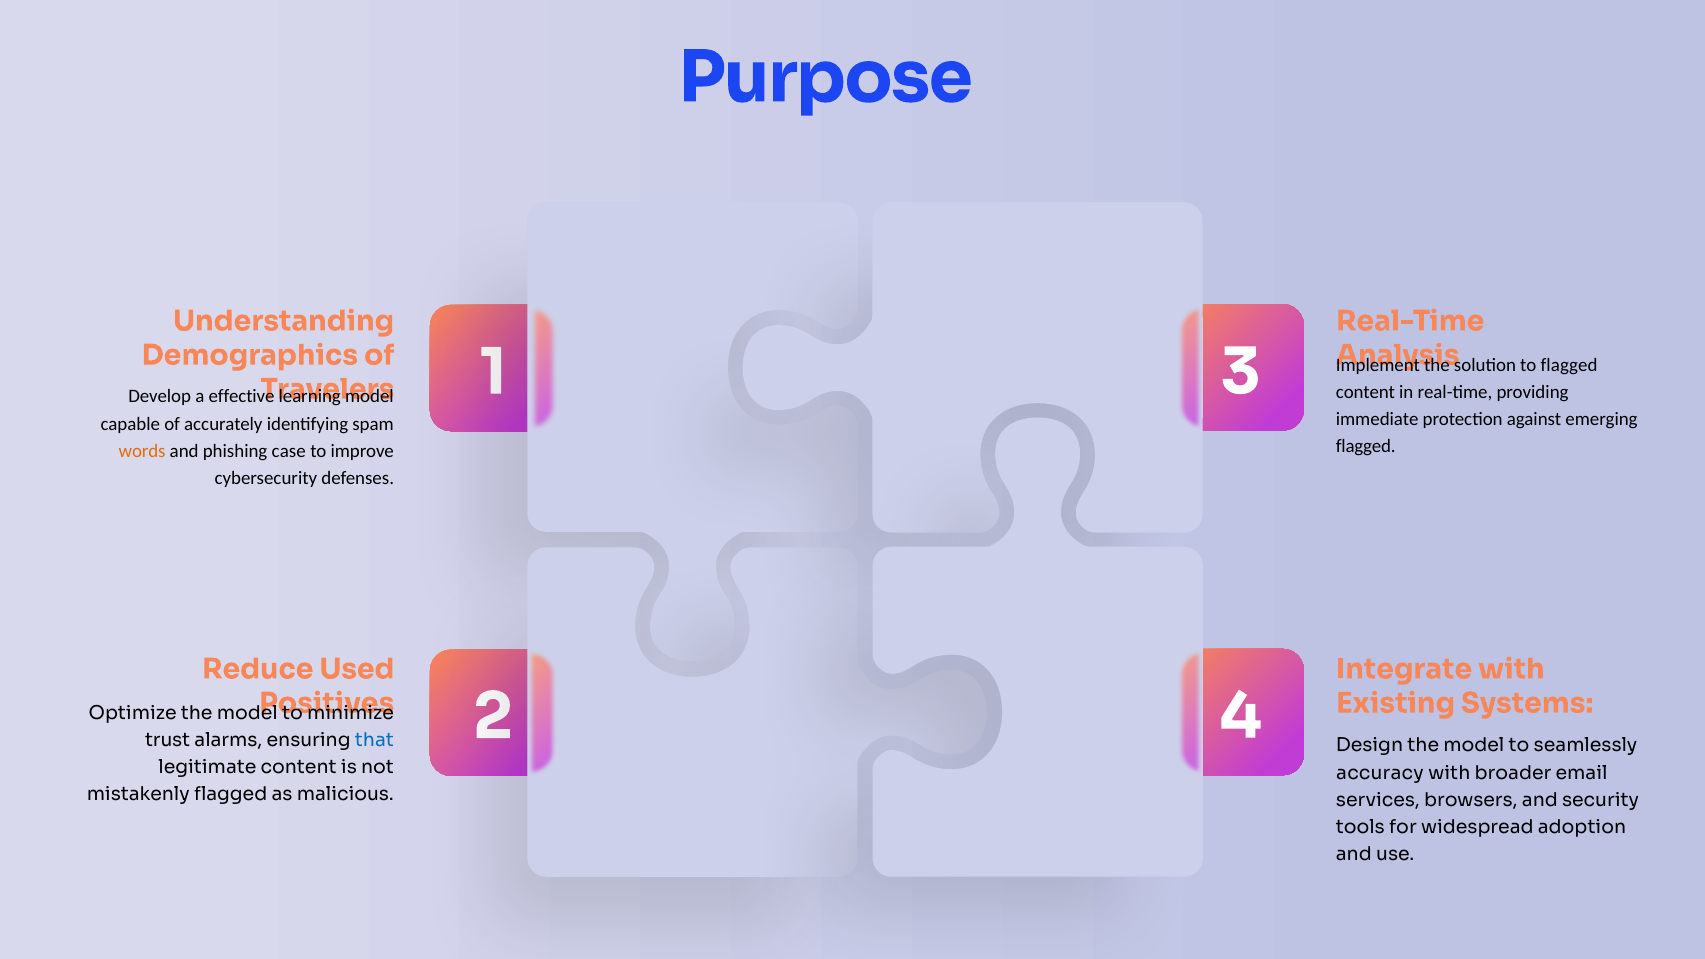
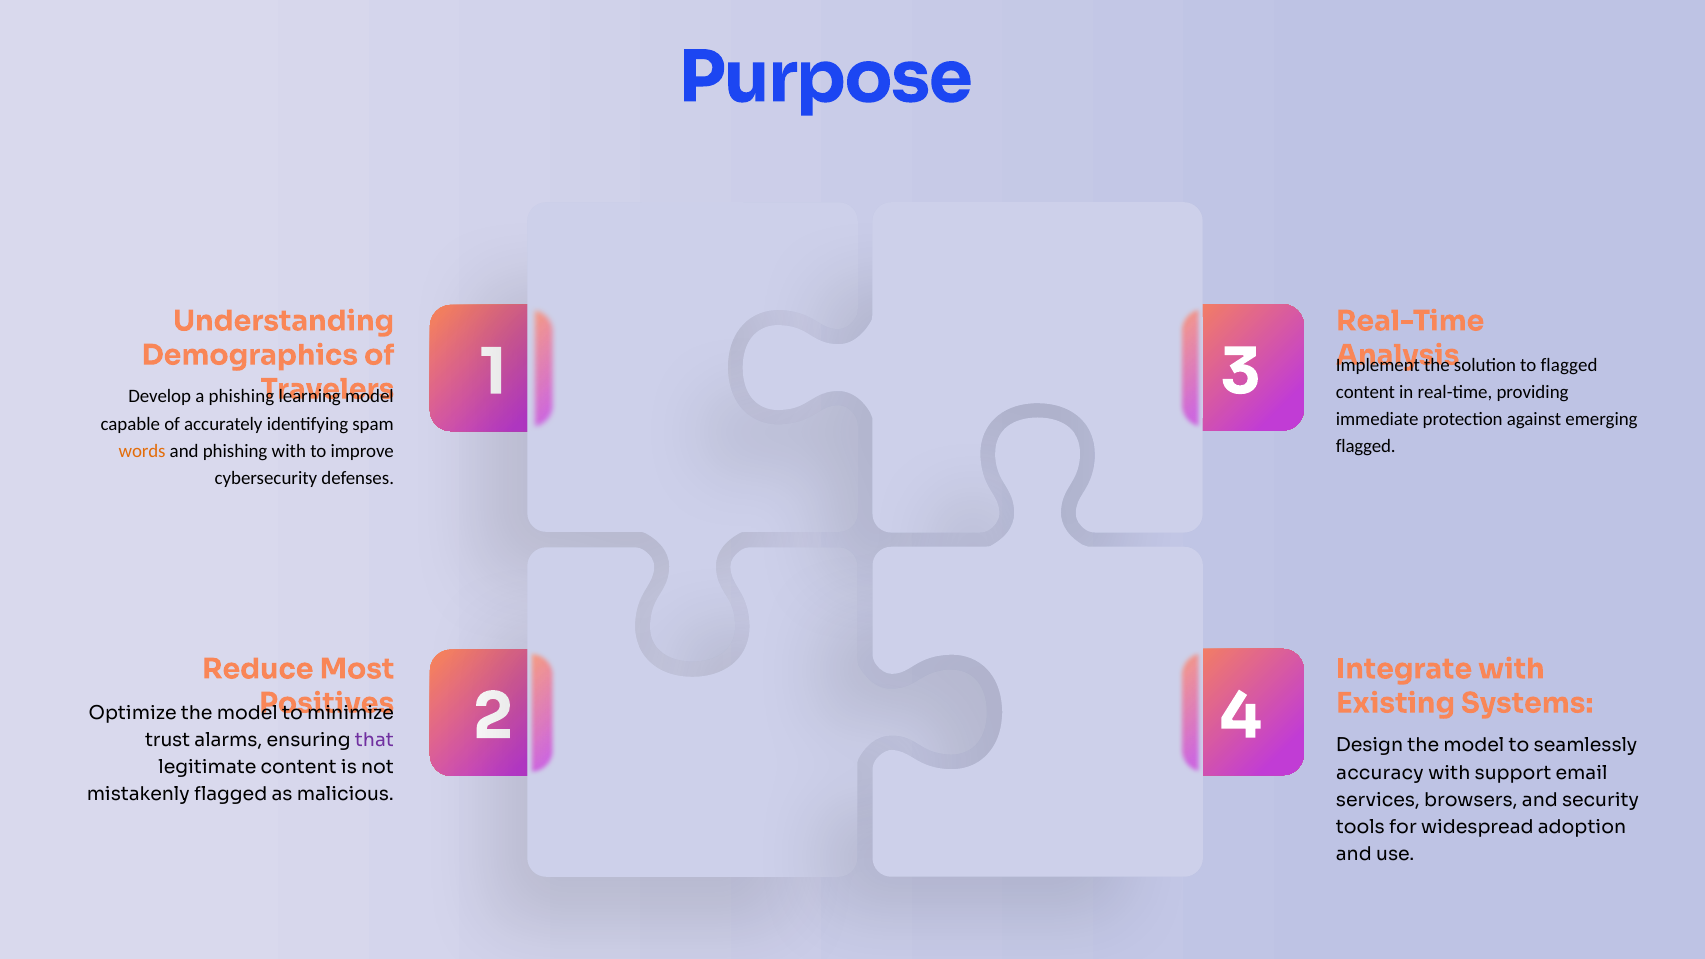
a effective: effective -> phishing
phishing case: case -> with
Used: Used -> Most
that colour: blue -> purple
broader: broader -> support
